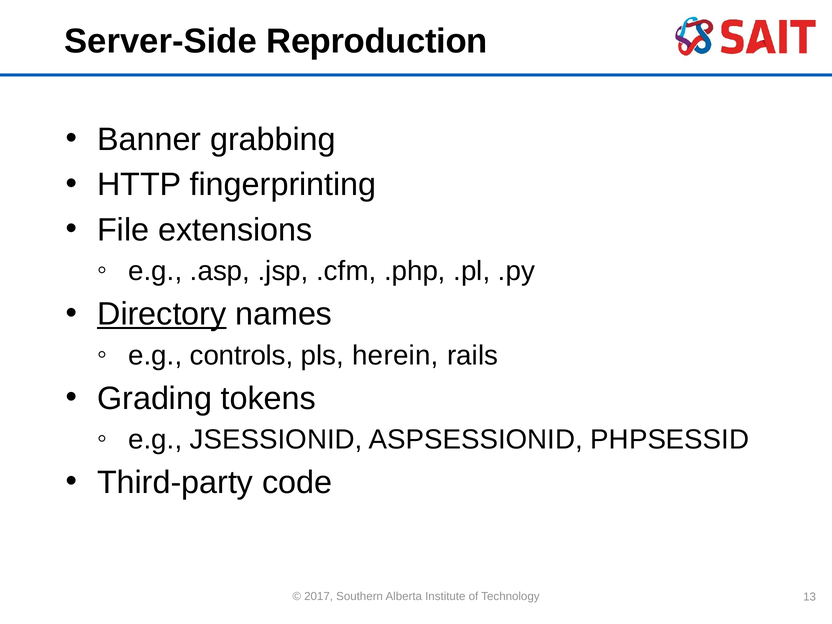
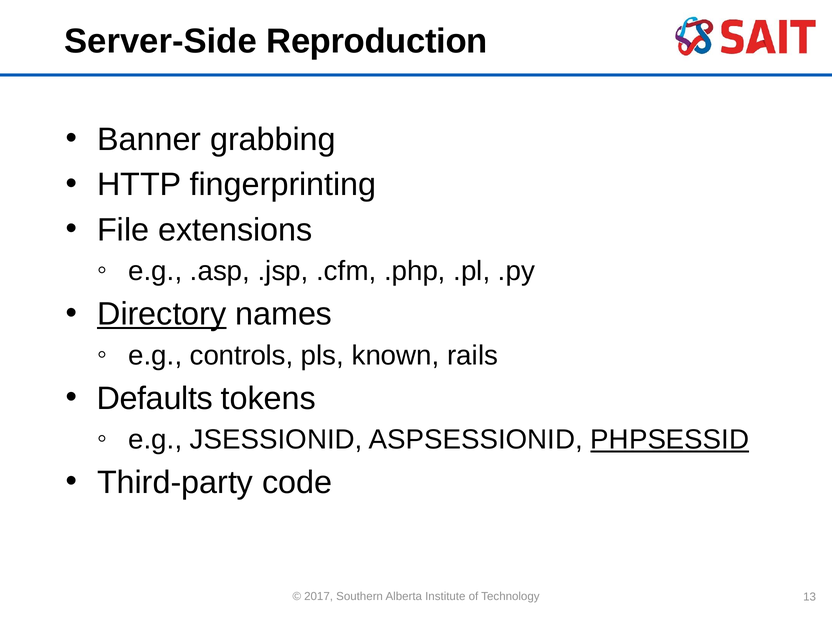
herein: herein -> known
Grading: Grading -> Defaults
PHPSESSID underline: none -> present
